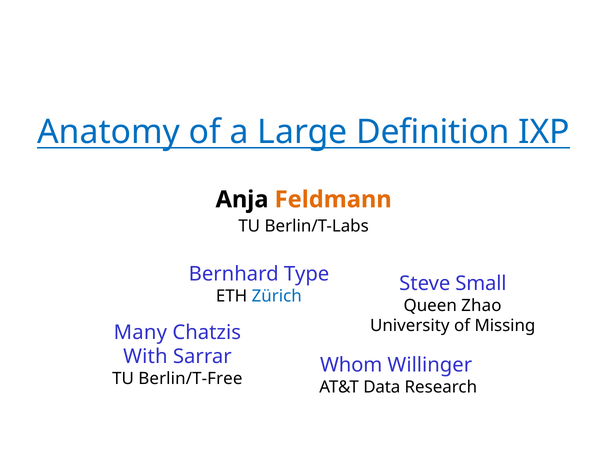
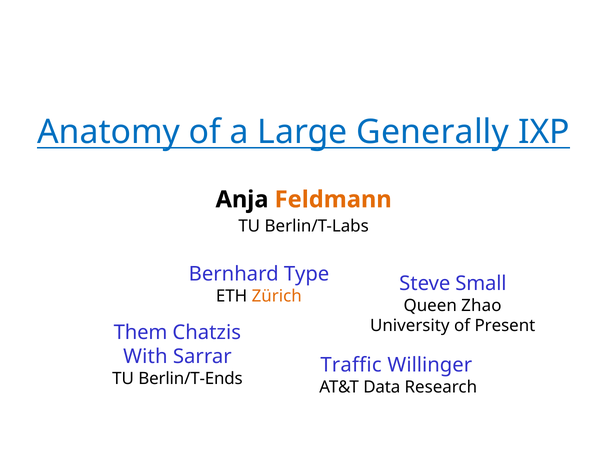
Definition: Definition -> Generally
Zürich colour: blue -> orange
Missing: Missing -> Present
Many: Many -> Them
Whom: Whom -> Traffic
Berlin/T-Free: Berlin/T-Free -> Berlin/T-Ends
